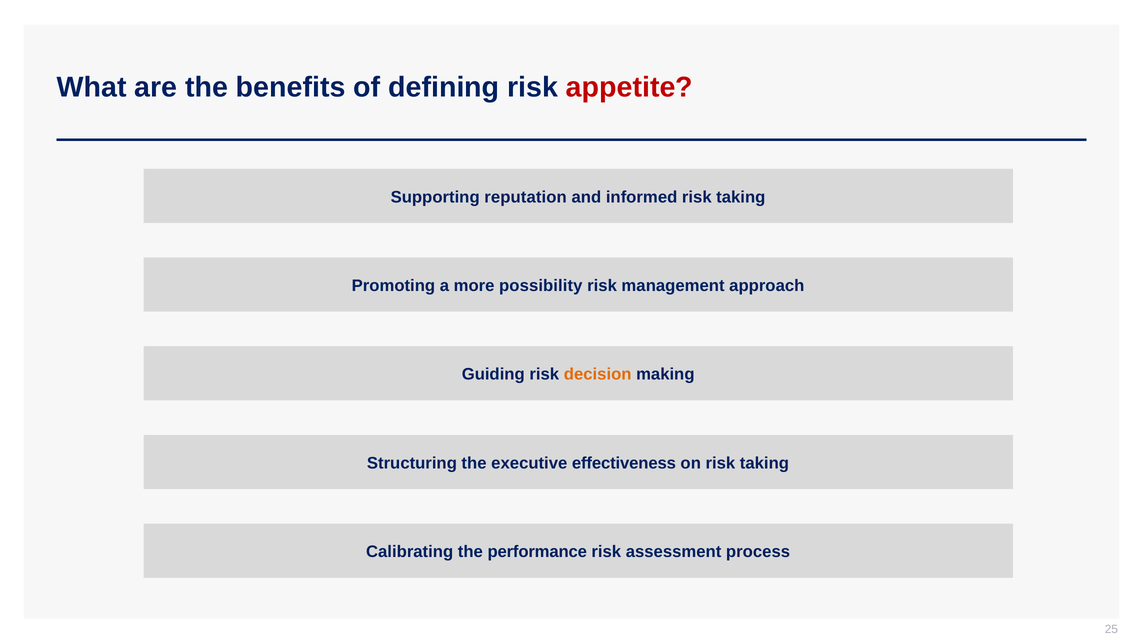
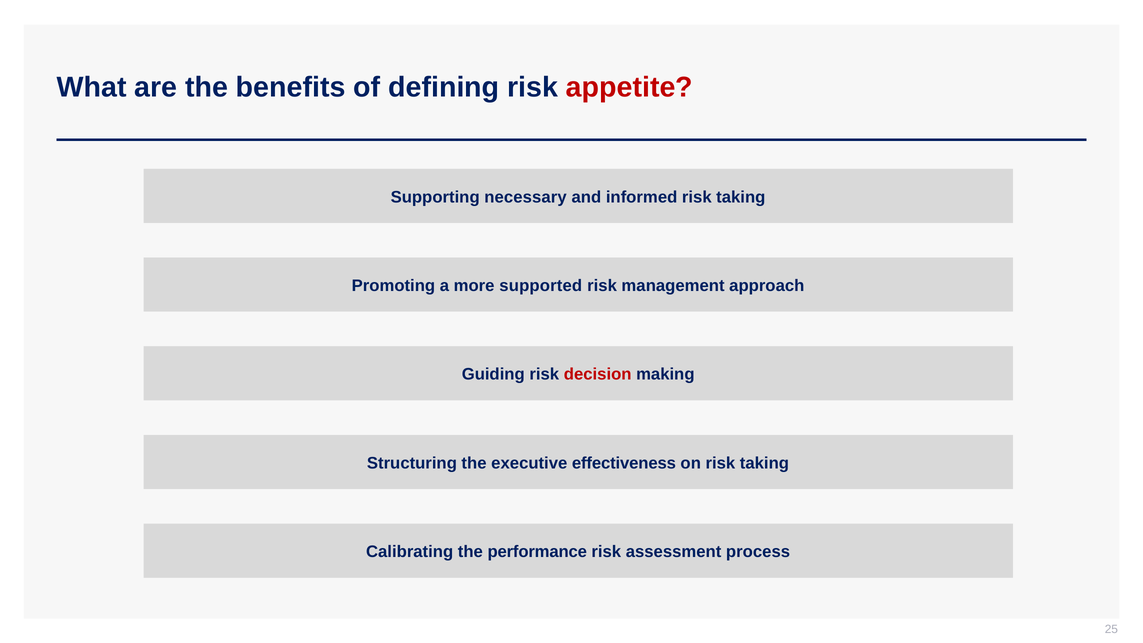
reputation: reputation -> necessary
possibility: possibility -> supported
decision colour: orange -> red
